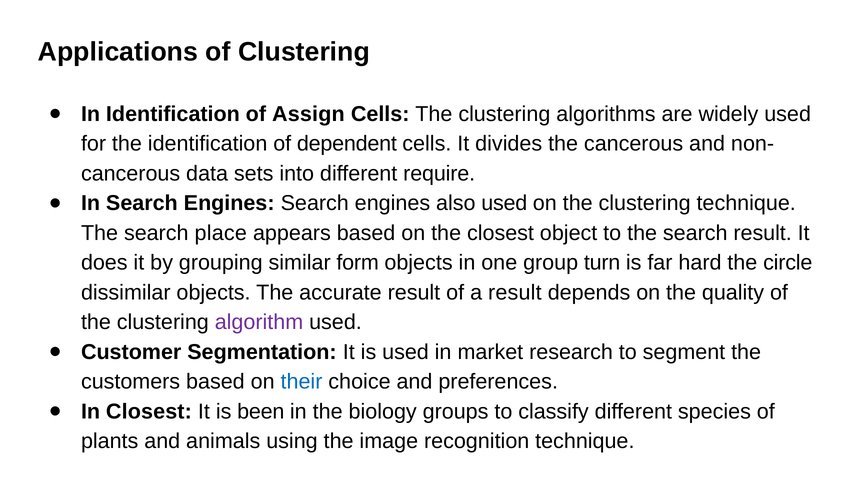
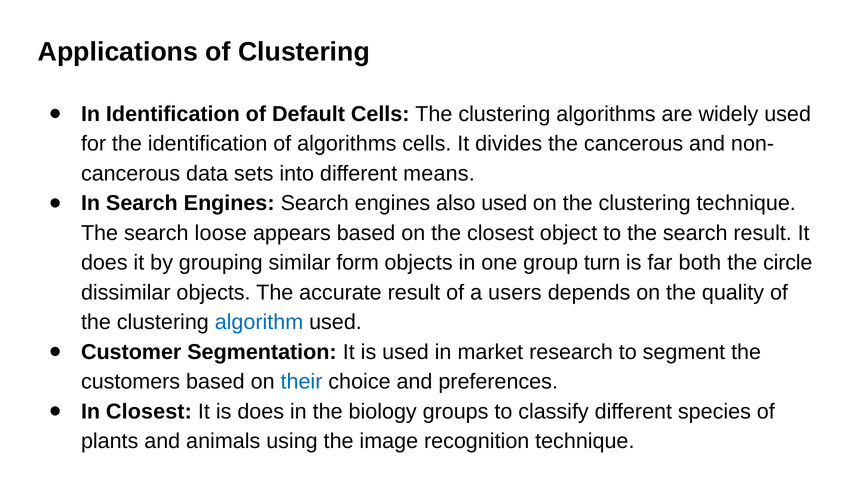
Assign: Assign -> Default
of dependent: dependent -> algorithms
require: require -> means
place: place -> loose
hard: hard -> both
a result: result -> users
algorithm colour: purple -> blue
is been: been -> does
